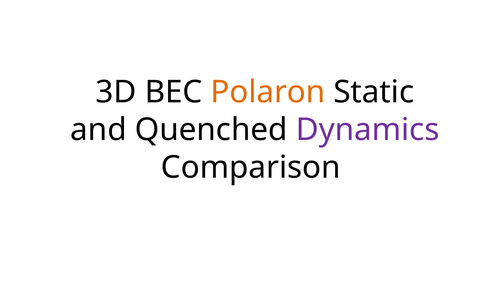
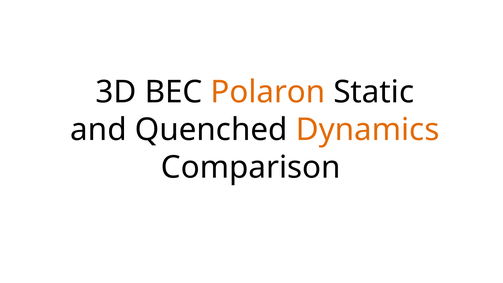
Dynamics colour: purple -> orange
